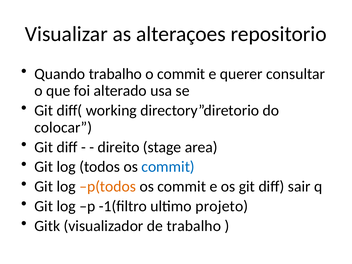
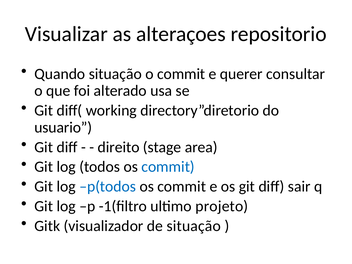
Quando trabalho: trabalho -> situação
colocar: colocar -> usuario
p(todos colour: orange -> blue
de trabalho: trabalho -> situação
